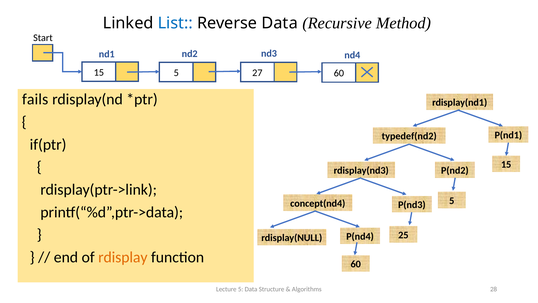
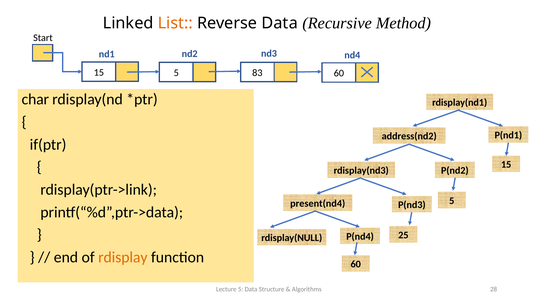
List colour: blue -> orange
27: 27 -> 83
fails: fails -> char
typedef(nd2: typedef(nd2 -> address(nd2
concept(nd4: concept(nd4 -> present(nd4
